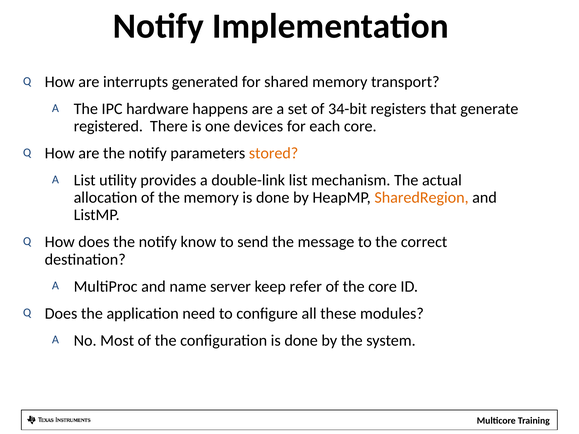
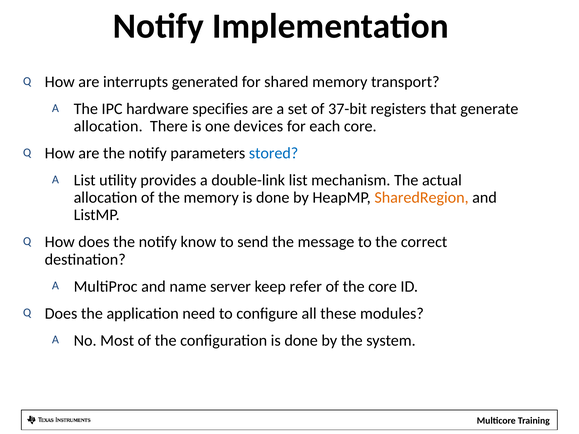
happens: happens -> specifies
34-bit: 34-bit -> 37-bit
registered at (108, 126): registered -> allocation
stored colour: orange -> blue
